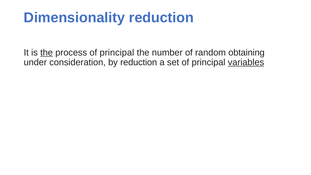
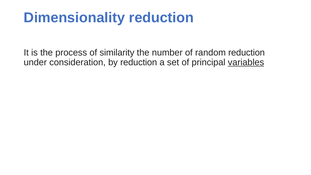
the at (47, 53) underline: present -> none
process of principal: principal -> similarity
random obtaining: obtaining -> reduction
